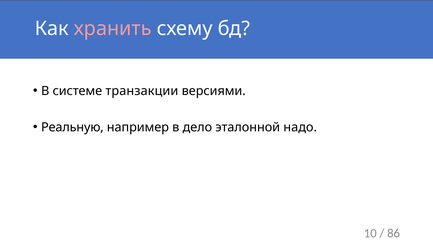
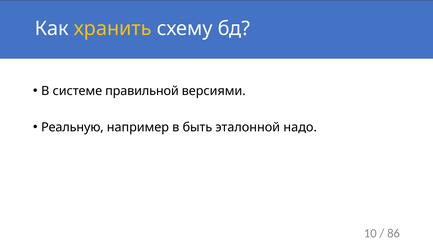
хранить colour: pink -> yellow
транзакции: транзакции -> правильной
дело: дело -> быть
